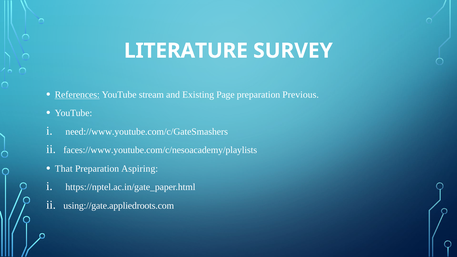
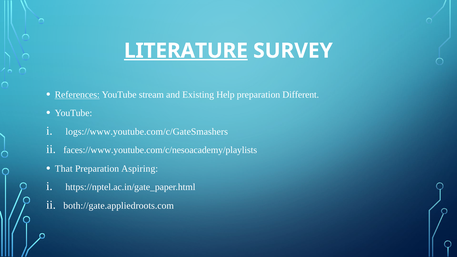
LITERATURE underline: none -> present
Page: Page -> Help
Previous: Previous -> Different
need://www.youtube.com/c/GateSmashers: need://www.youtube.com/c/GateSmashers -> logs://www.youtube.com/c/GateSmashers
using://gate.appliedroots.com: using://gate.appliedroots.com -> both://gate.appliedroots.com
